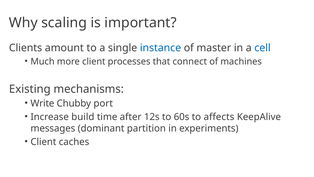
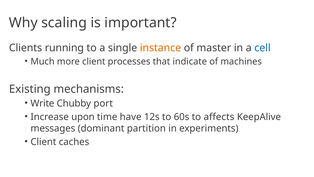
amount: amount -> running
instance colour: blue -> orange
connect: connect -> indicate
build: build -> upon
after: after -> have
